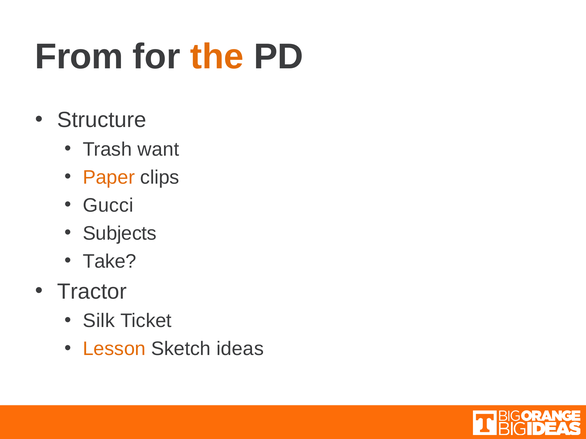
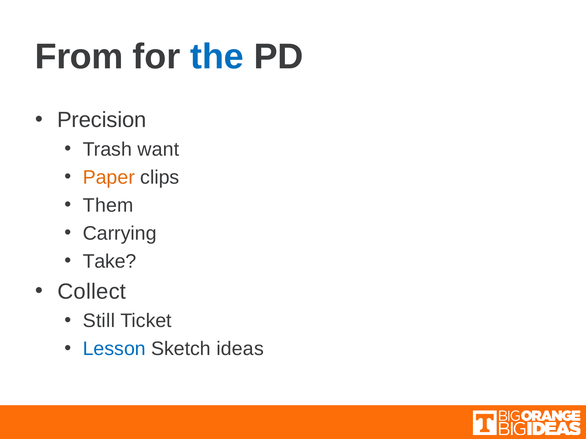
the colour: orange -> blue
Structure: Structure -> Precision
Gucci: Gucci -> Them
Subjects: Subjects -> Carrying
Tractor: Tractor -> Collect
Silk: Silk -> Still
Lesson colour: orange -> blue
